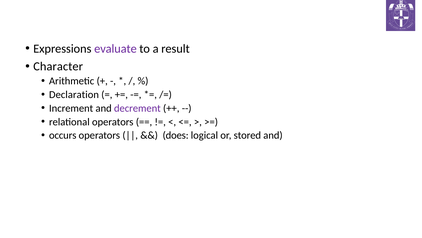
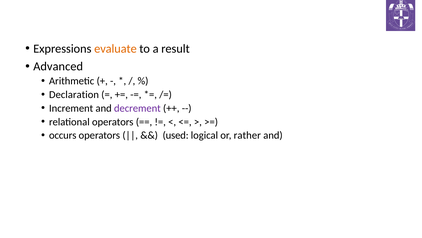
evaluate colour: purple -> orange
Character at (58, 66): Character -> Advanced
does: does -> used
stored: stored -> rather
